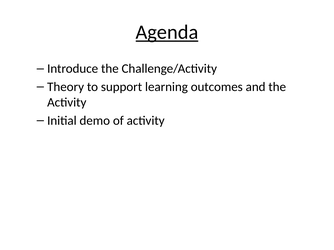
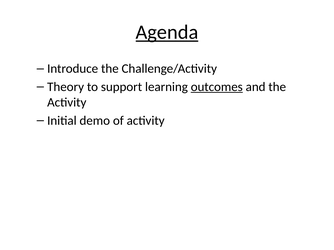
outcomes underline: none -> present
